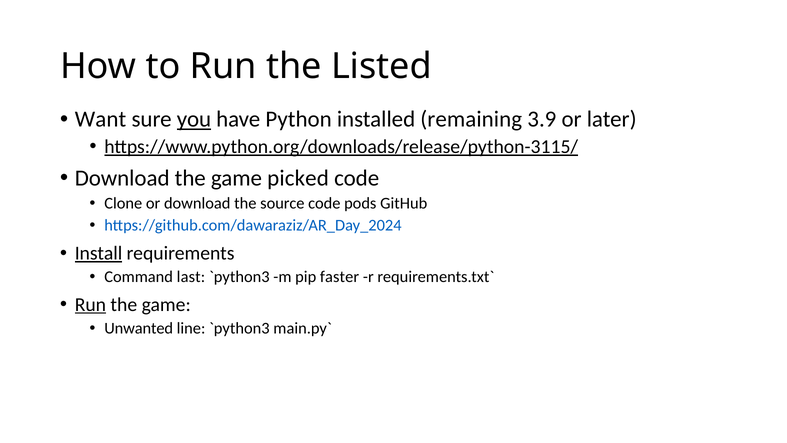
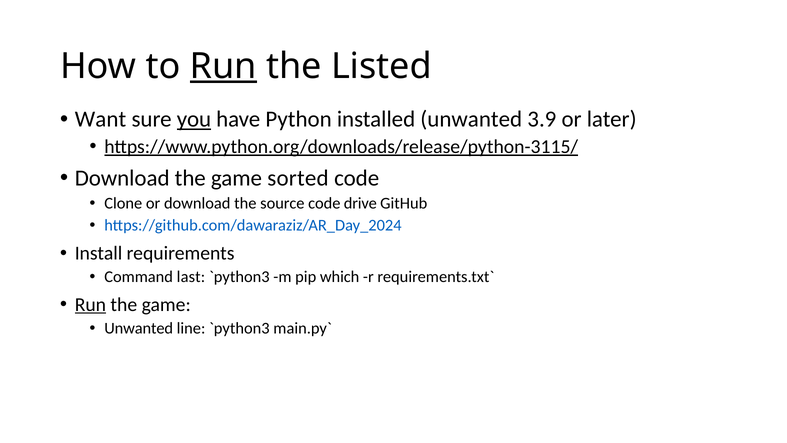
Run at (223, 66) underline: none -> present
installed remaining: remaining -> unwanted
picked: picked -> sorted
pods: pods -> drive
Install underline: present -> none
faster: faster -> which
